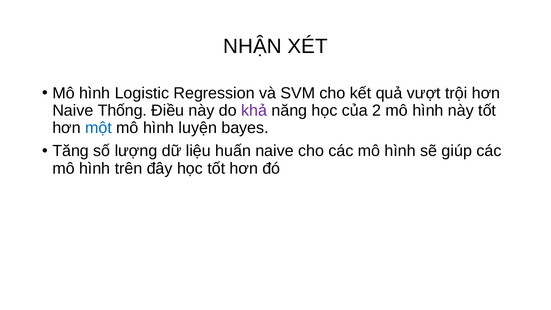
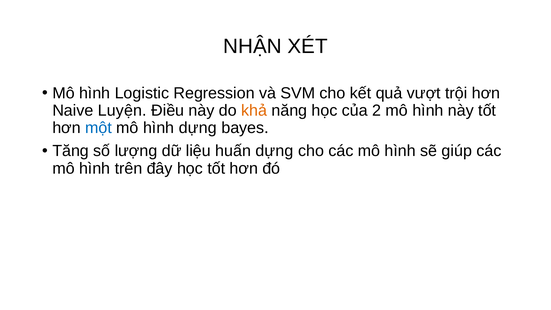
Thống: Thống -> Luyện
khả colour: purple -> orange
hình luyện: luyện -> dựng
huấn naive: naive -> dựng
